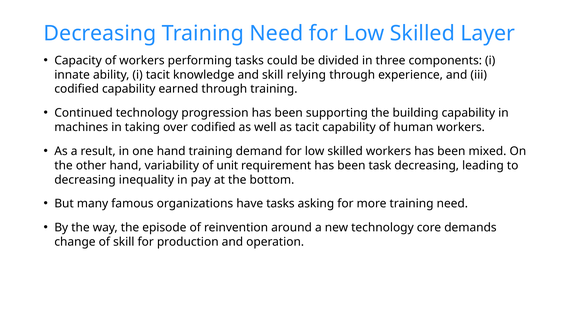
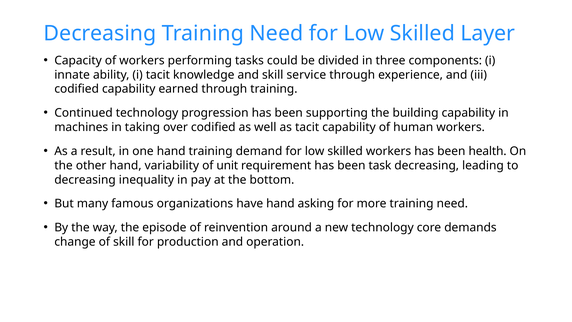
relying: relying -> service
mixed: mixed -> health
have tasks: tasks -> hand
